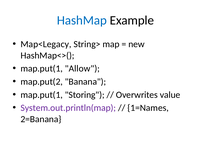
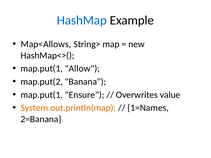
Map<Legacy: Map<Legacy -> Map<Allows
Storing: Storing -> Ensure
System.out.println(map colour: purple -> orange
